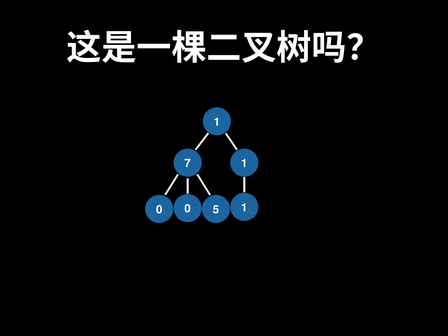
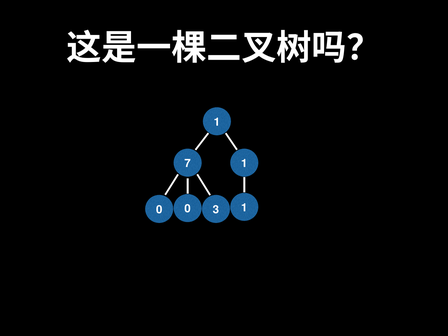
5: 5 -> 3
